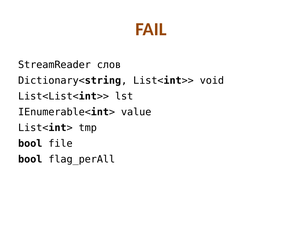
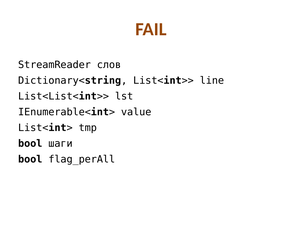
void: void -> line
file: file -> шаги
